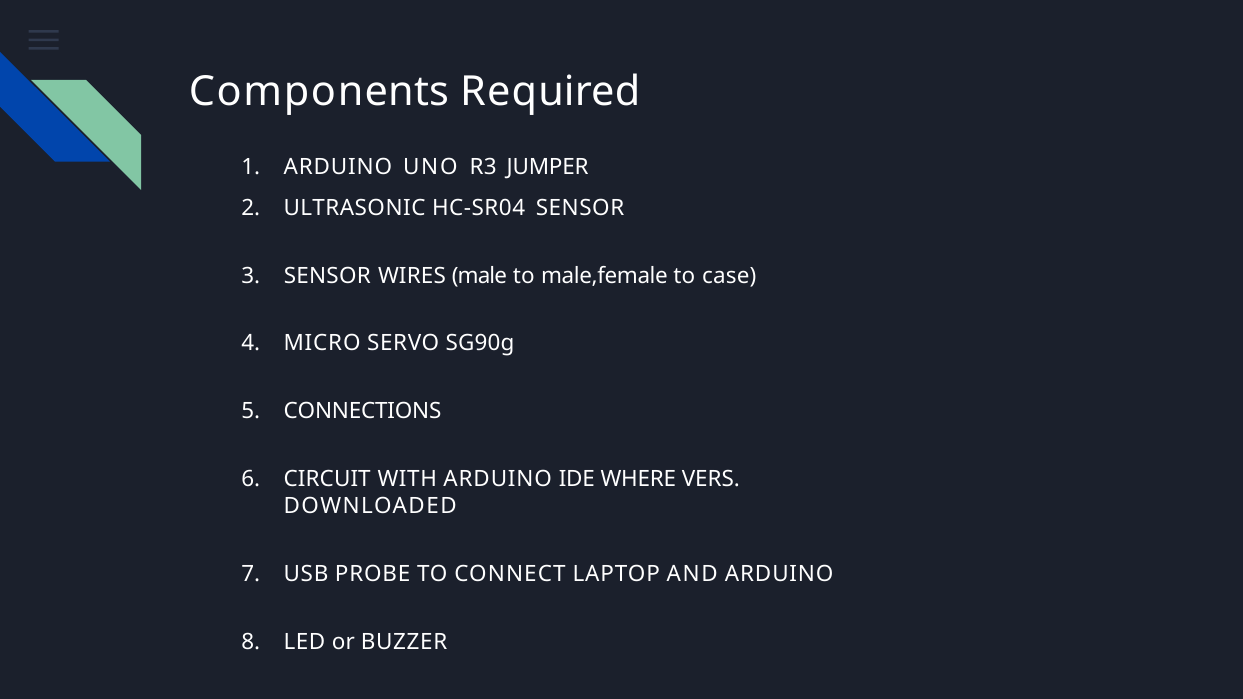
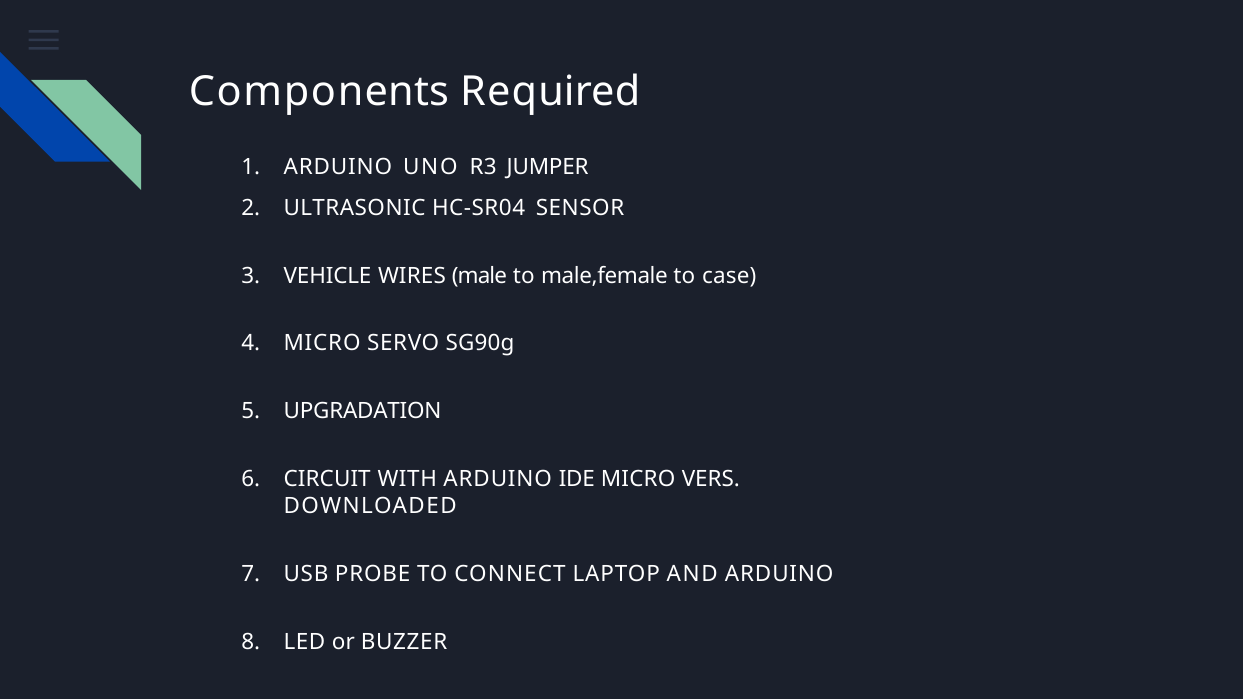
SENSOR at (327, 276): SENSOR -> VEHICLE
CONNECTIONS: CONNECTIONS -> UPGRADATION
IDE WHERE: WHERE -> MICRO
